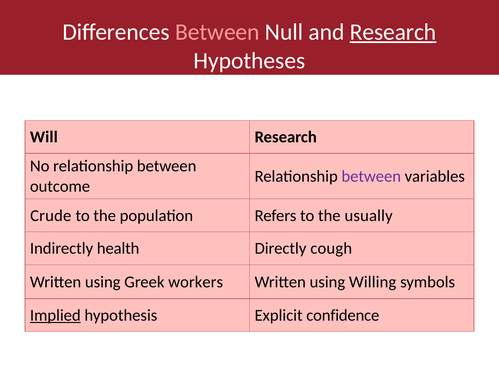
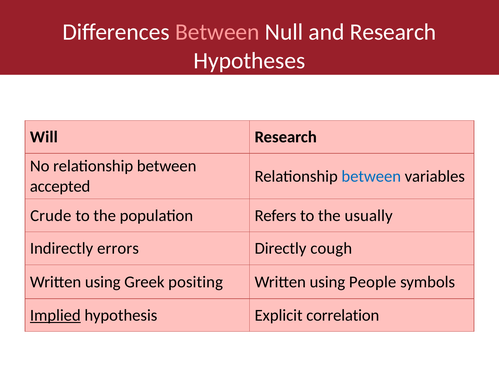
Research at (393, 32) underline: present -> none
between at (371, 176) colour: purple -> blue
outcome: outcome -> accepted
health: health -> errors
workers: workers -> positing
Willing: Willing -> People
confidence: confidence -> correlation
